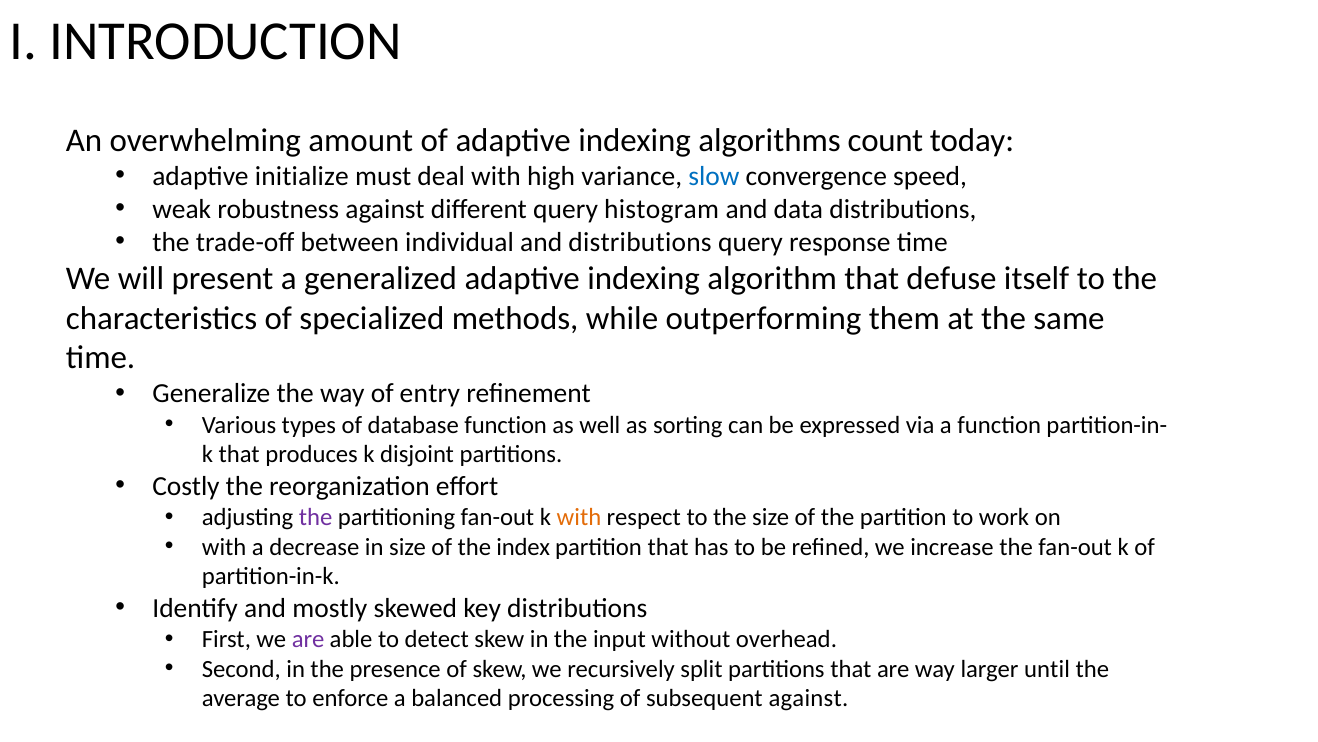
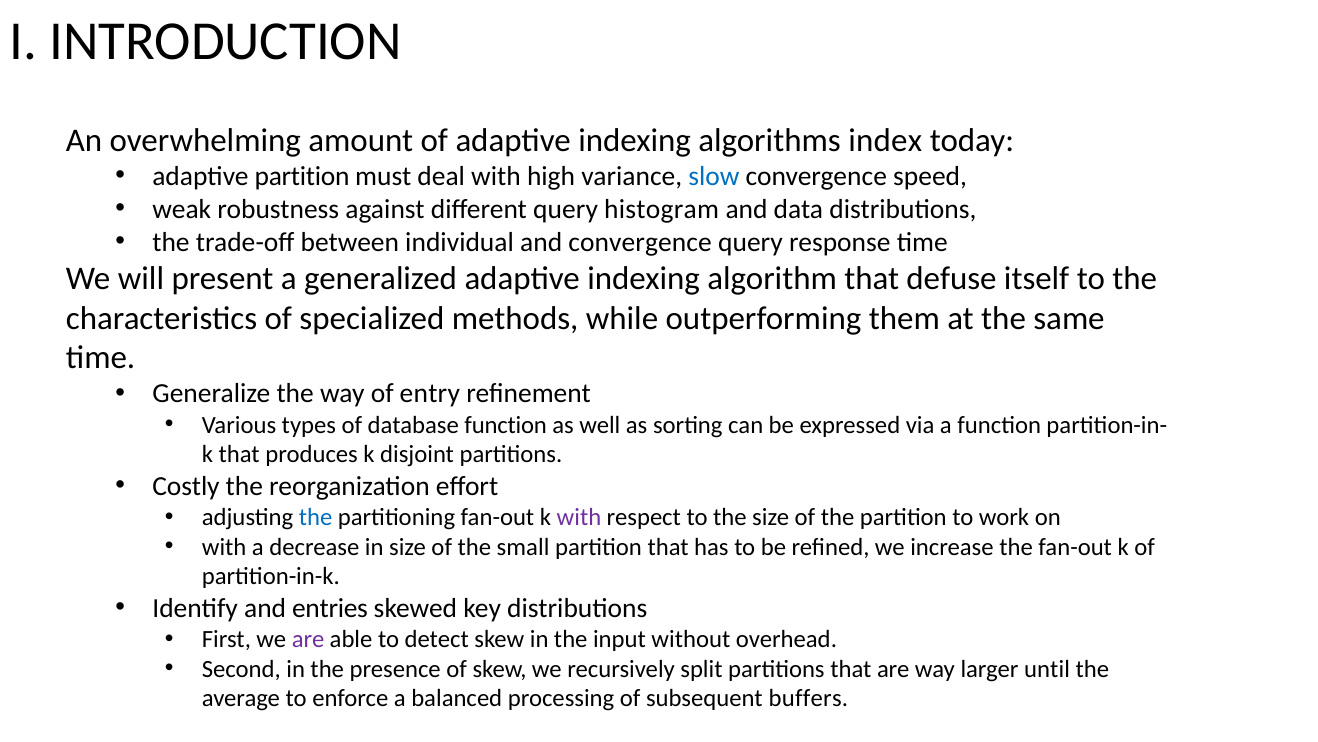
count: count -> index
adaptive initialize: initialize -> partition
and distributions: distributions -> convergence
the at (316, 517) colour: purple -> blue
with at (579, 517) colour: orange -> purple
index: index -> small
mostly: mostly -> entries
subsequent against: against -> buffers
